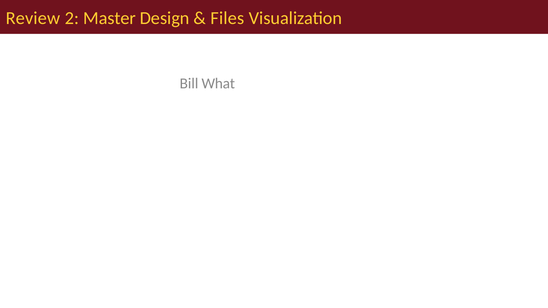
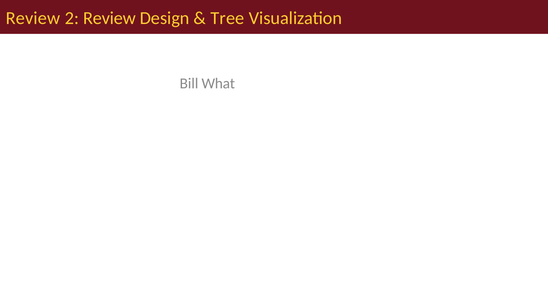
2 Master: Master -> Review
Files: Files -> Tree
